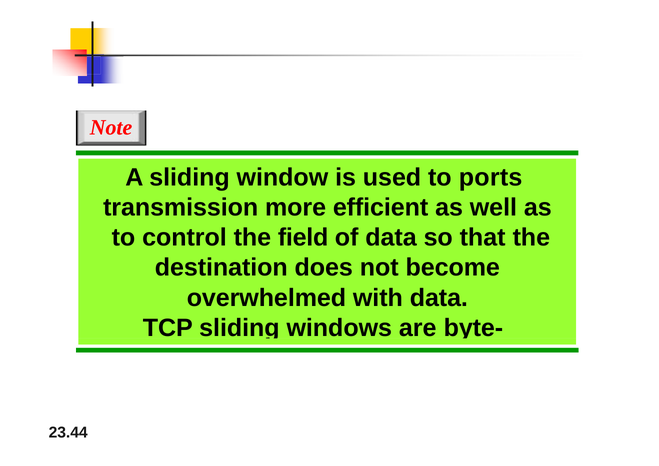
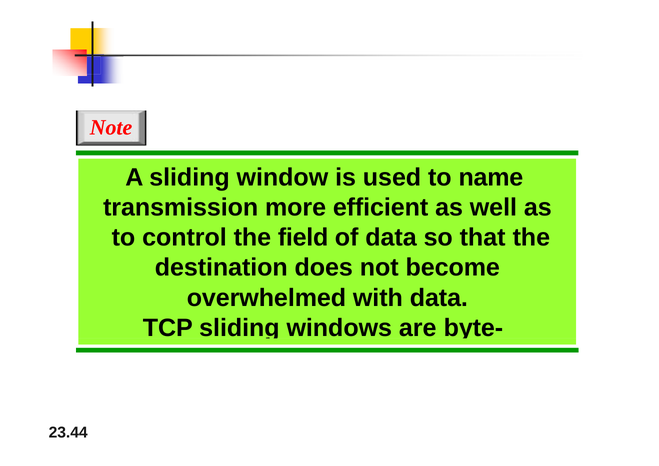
ports: ports -> name
